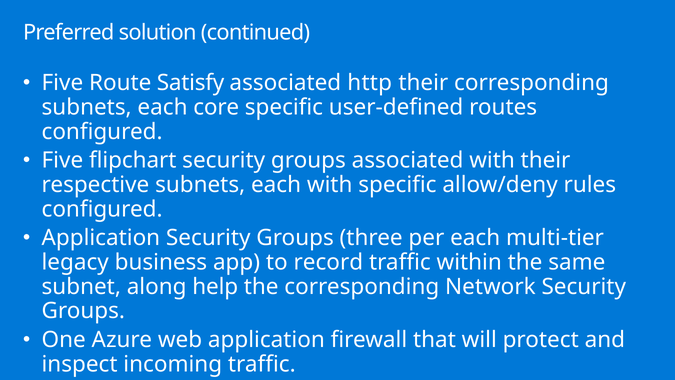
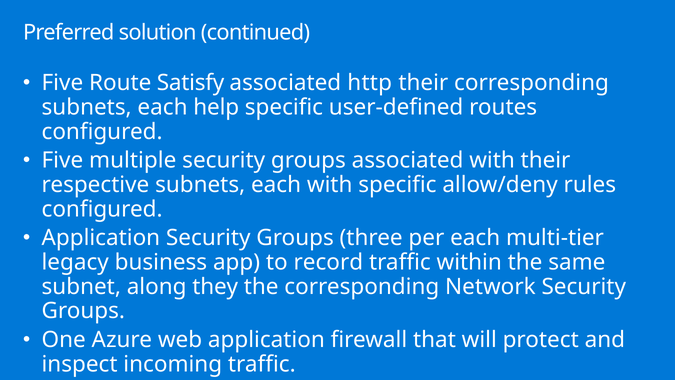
core: core -> help
flipchart: flipchart -> multiple
help: help -> they
